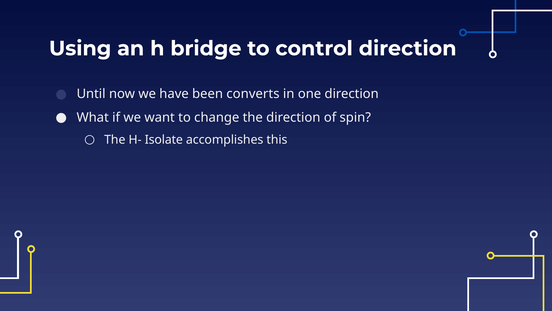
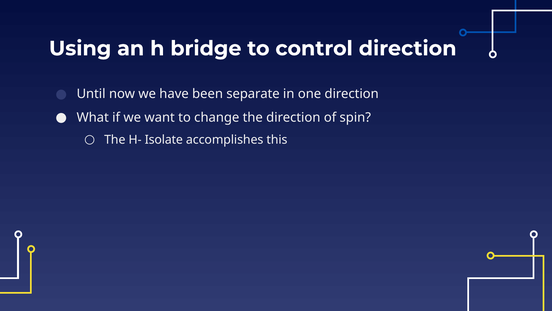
converts: converts -> separate
